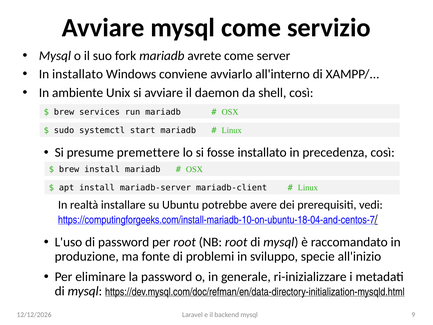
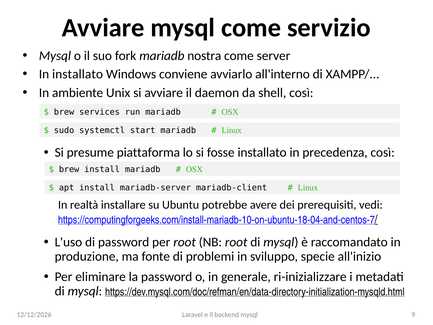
avrete: avrete -> nostra
premettere: premettere -> piattaforma
